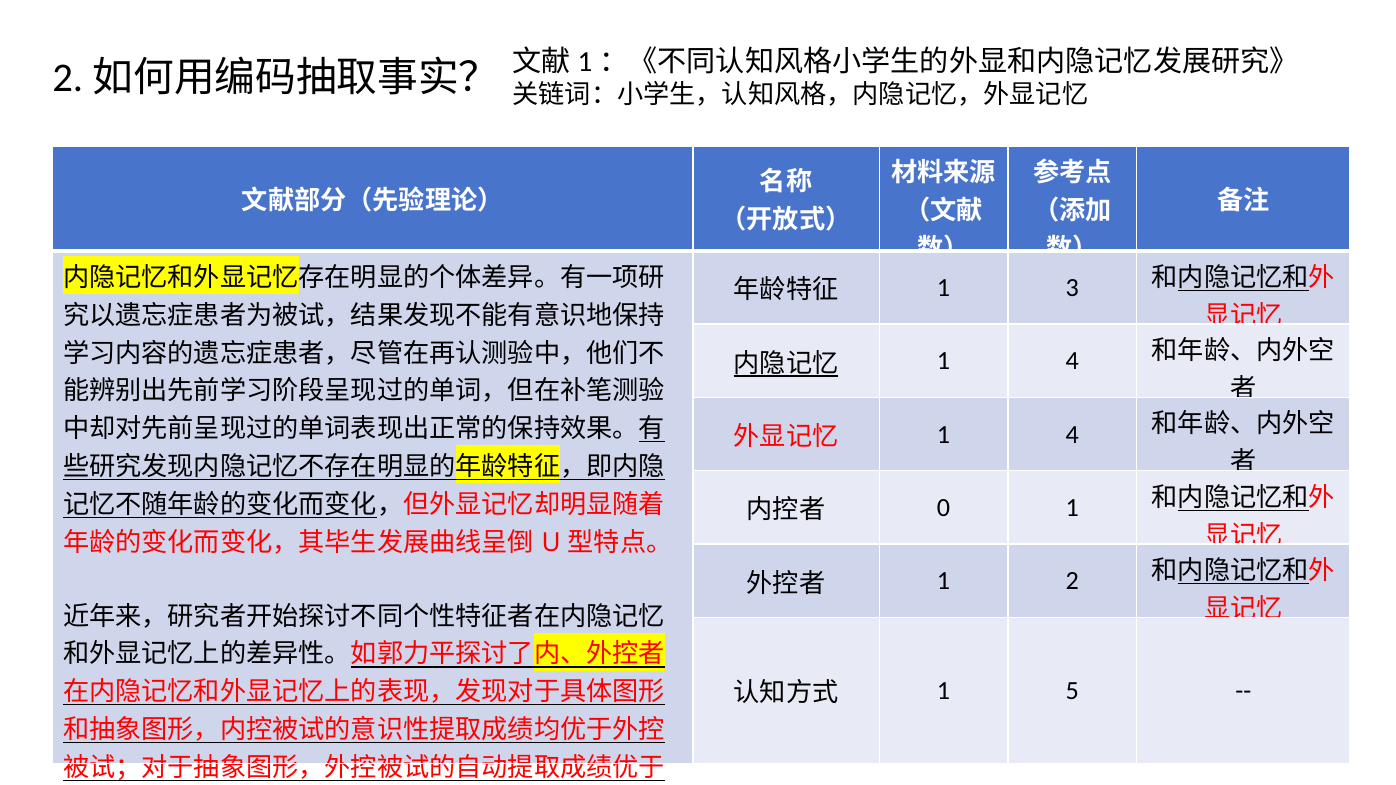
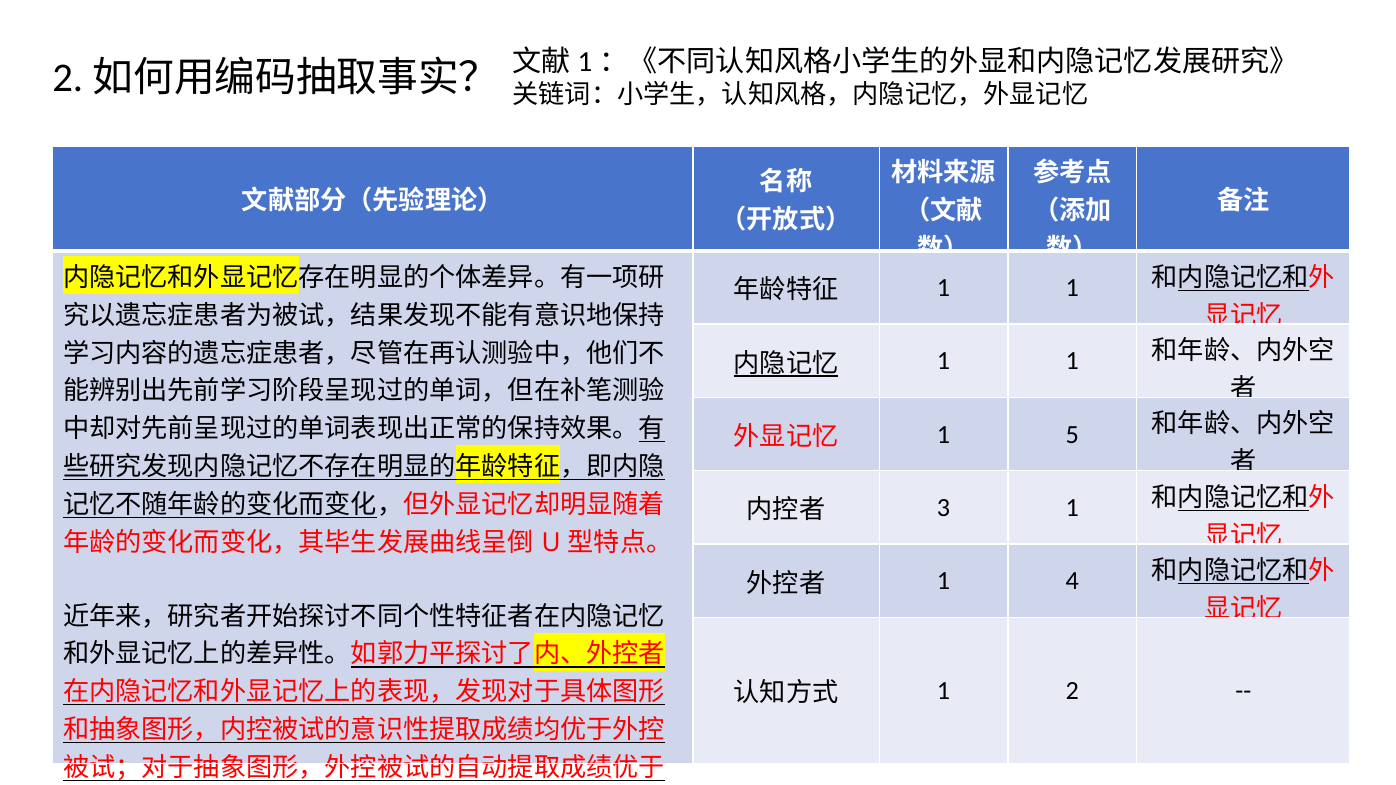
3 at (1072, 288): 3 -> 1
4 at (1072, 361): 4 -> 1
4 at (1072, 435): 4 -> 5
0: 0 -> 3
2: 2 -> 4
5: 5 -> 2
